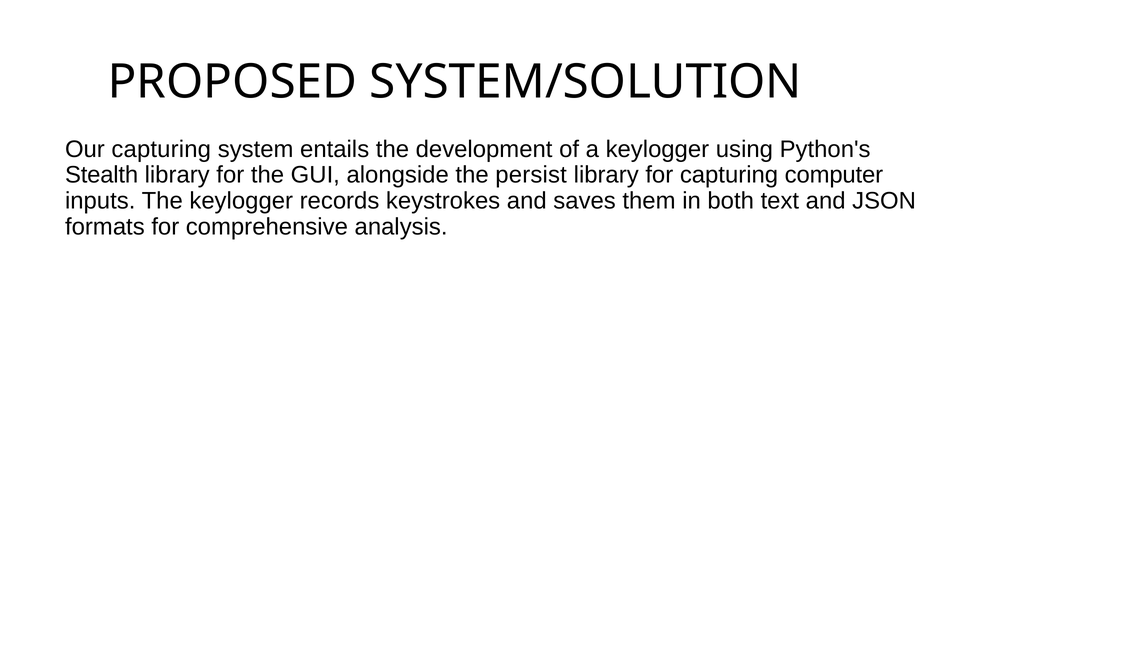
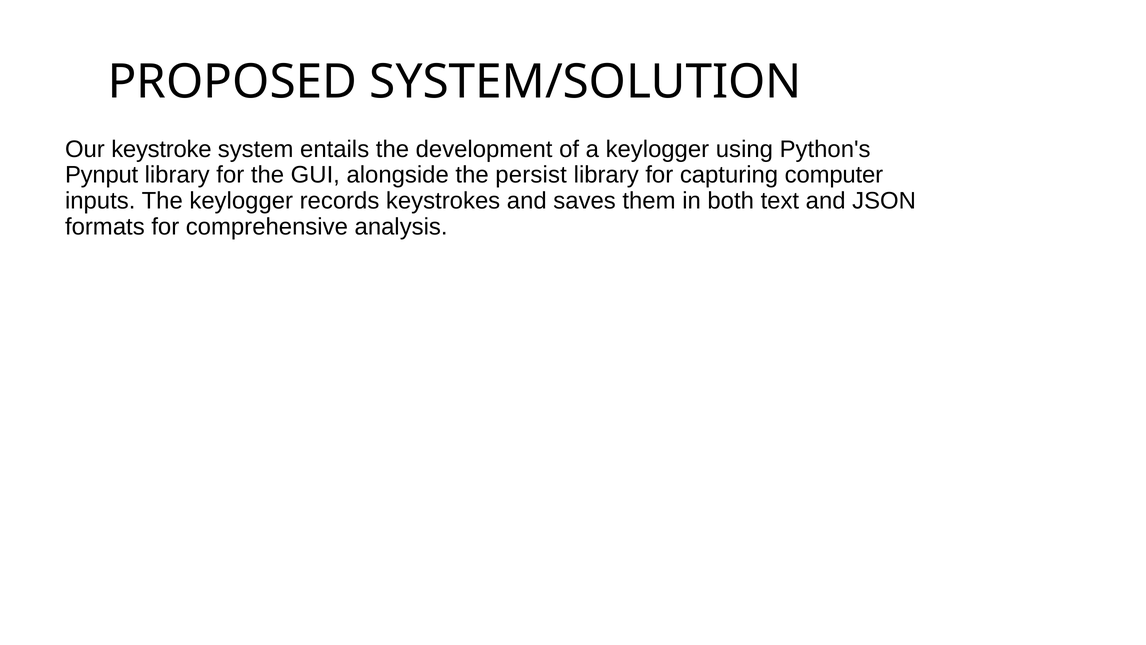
Our capturing: capturing -> keystroke
Stealth: Stealth -> Pynput
